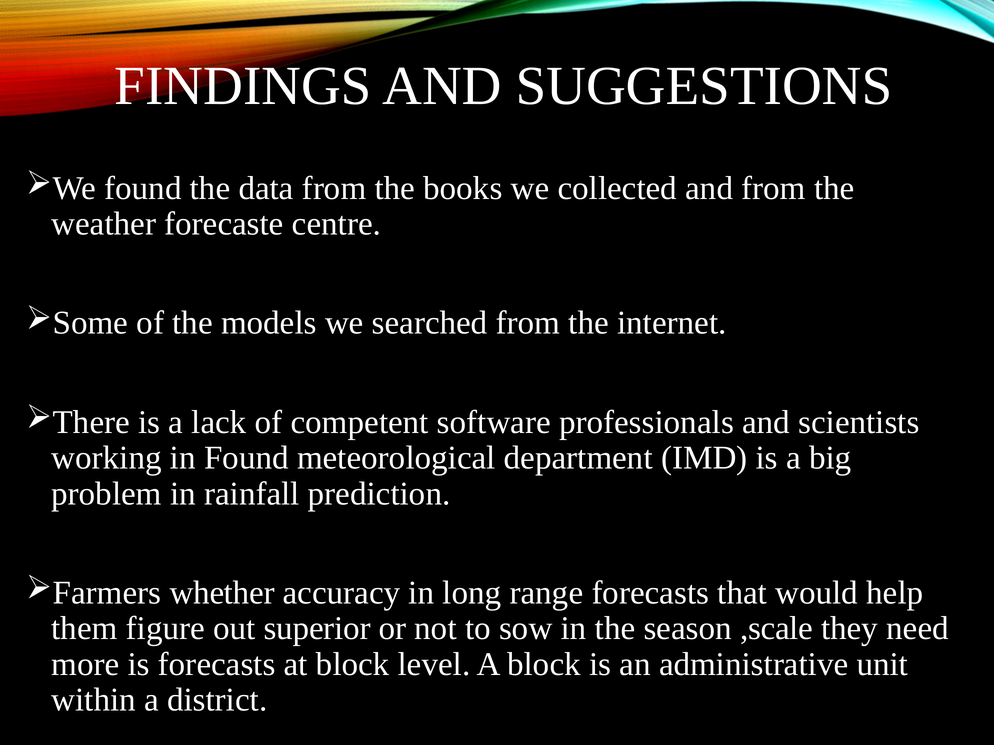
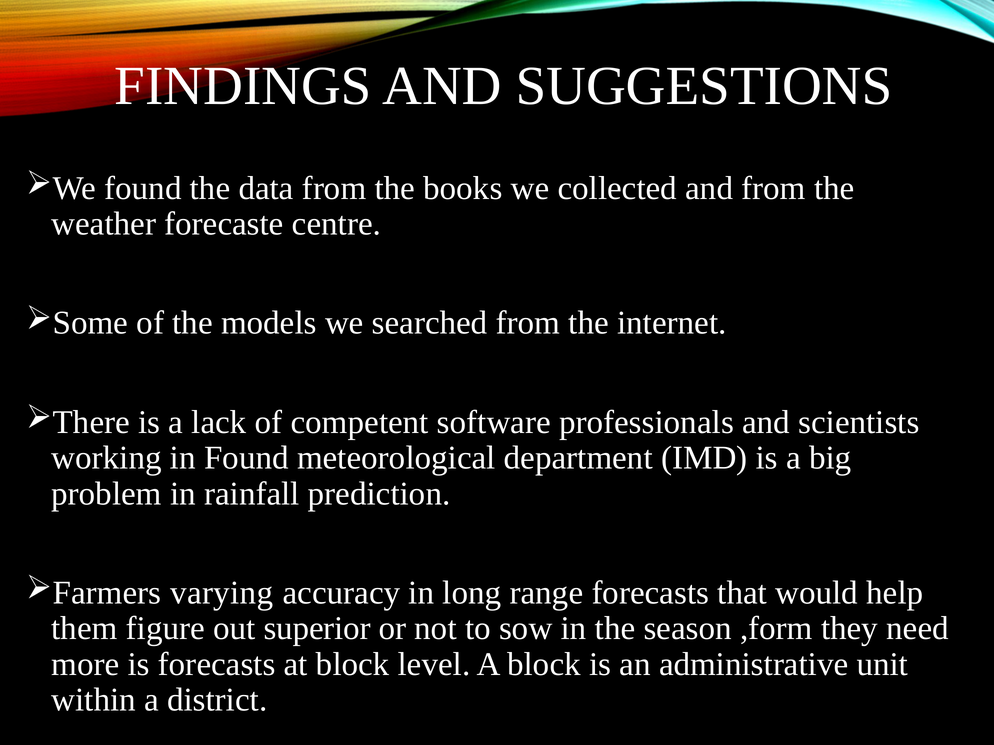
whether: whether -> varying
,scale: ,scale -> ,form
